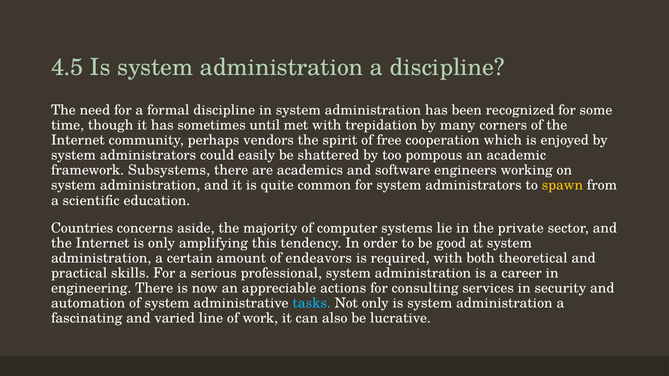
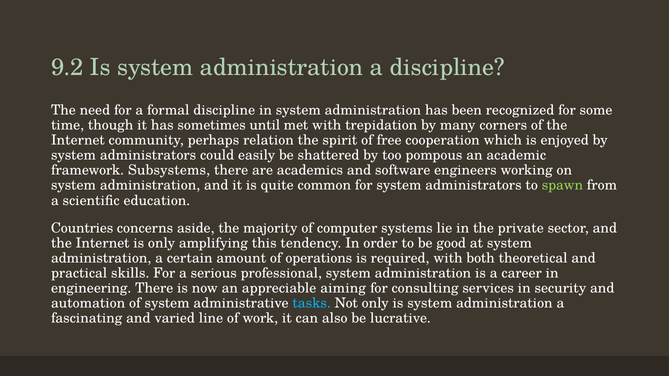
4.5: 4.5 -> 9.2
vendors: vendors -> relation
spawn colour: yellow -> light green
endeavors: endeavors -> operations
actions: actions -> aiming
